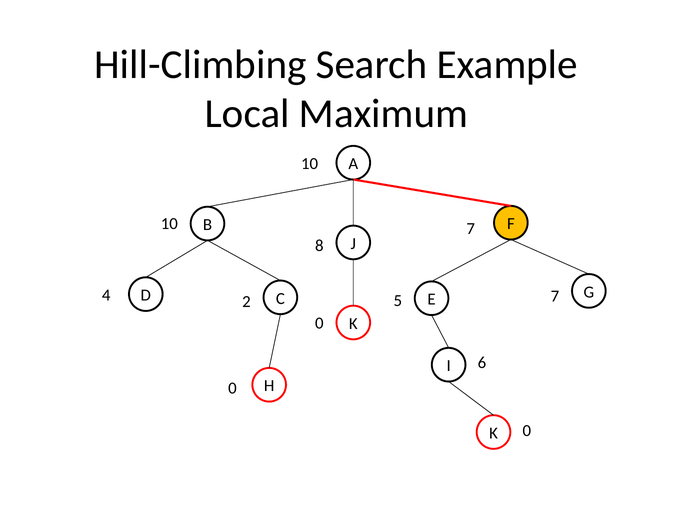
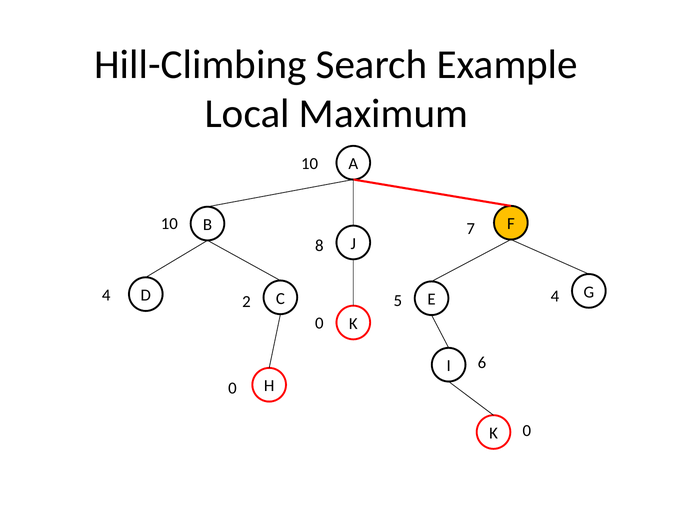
5 7: 7 -> 4
